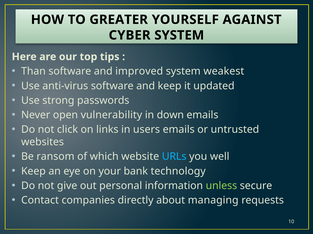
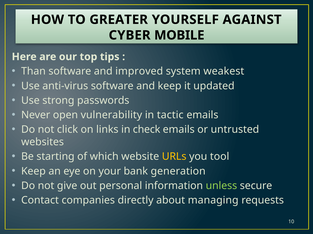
CYBER SYSTEM: SYSTEM -> MOBILE
down: down -> tactic
users: users -> check
ransom: ransom -> starting
URLs colour: light blue -> yellow
well: well -> tool
technology: technology -> generation
